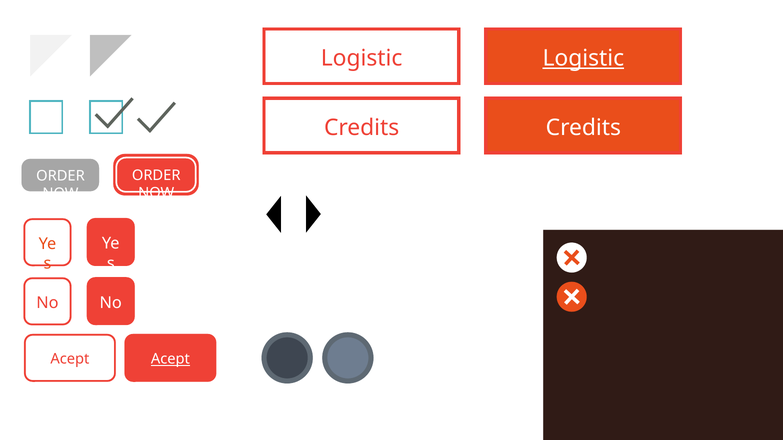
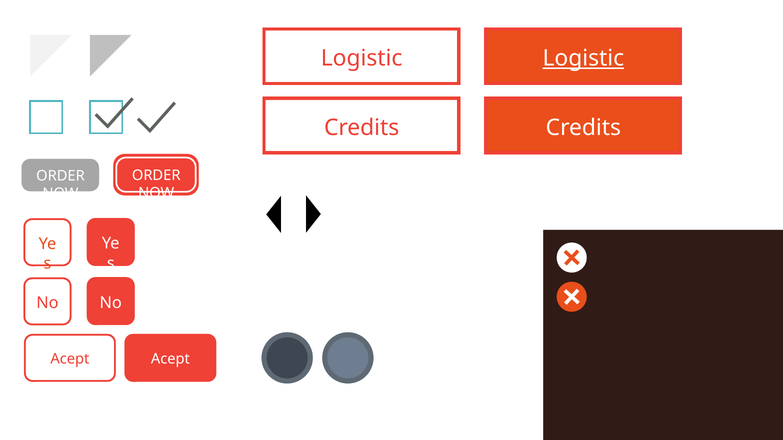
Acept at (170, 359) underline: present -> none
